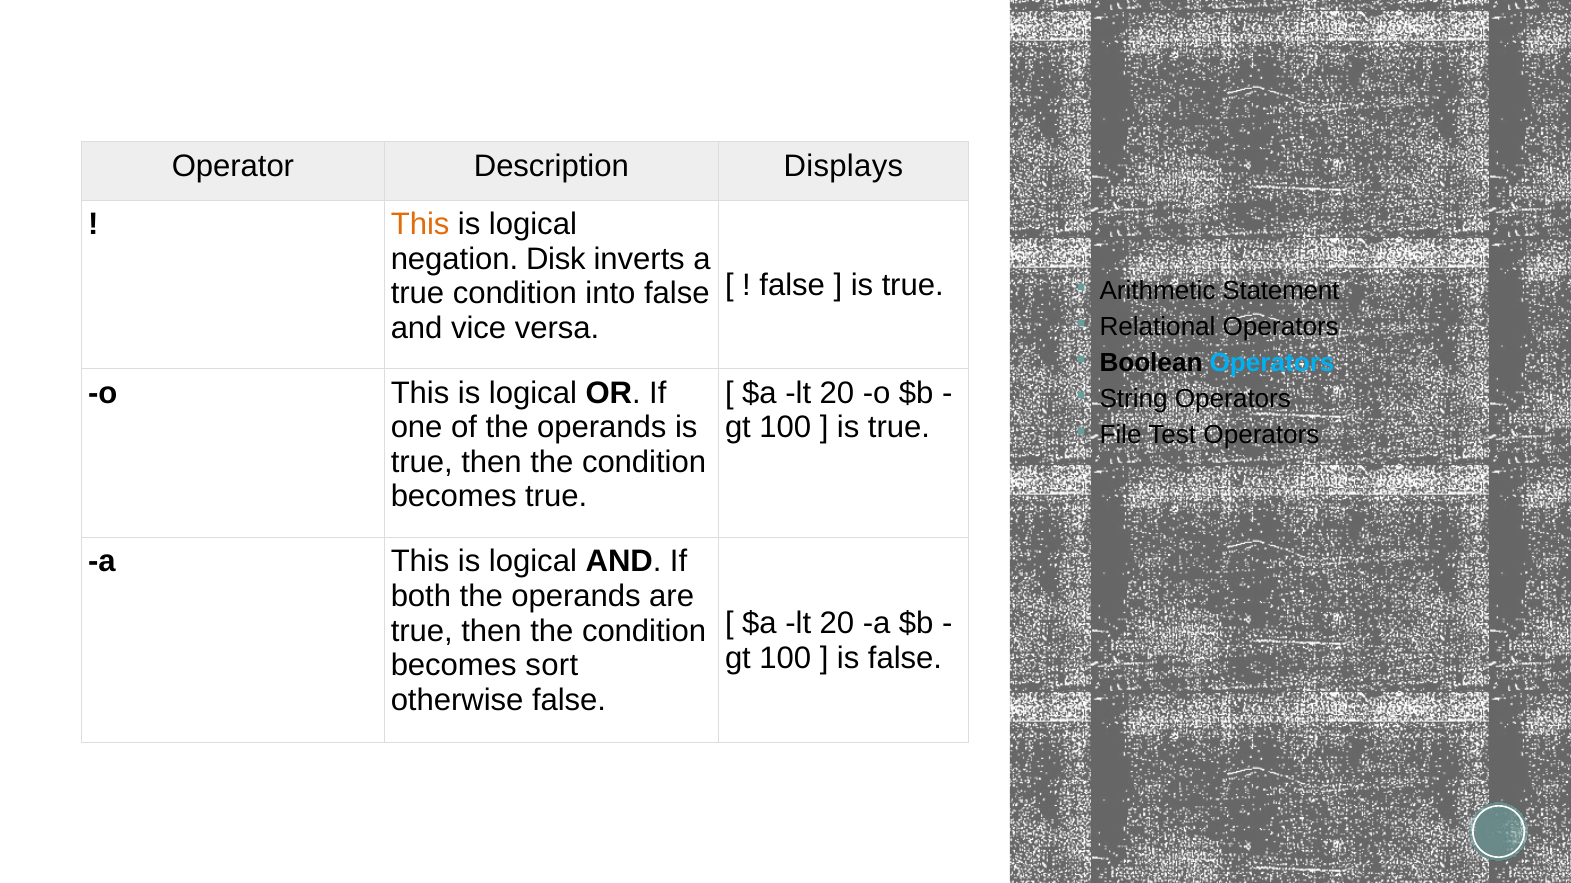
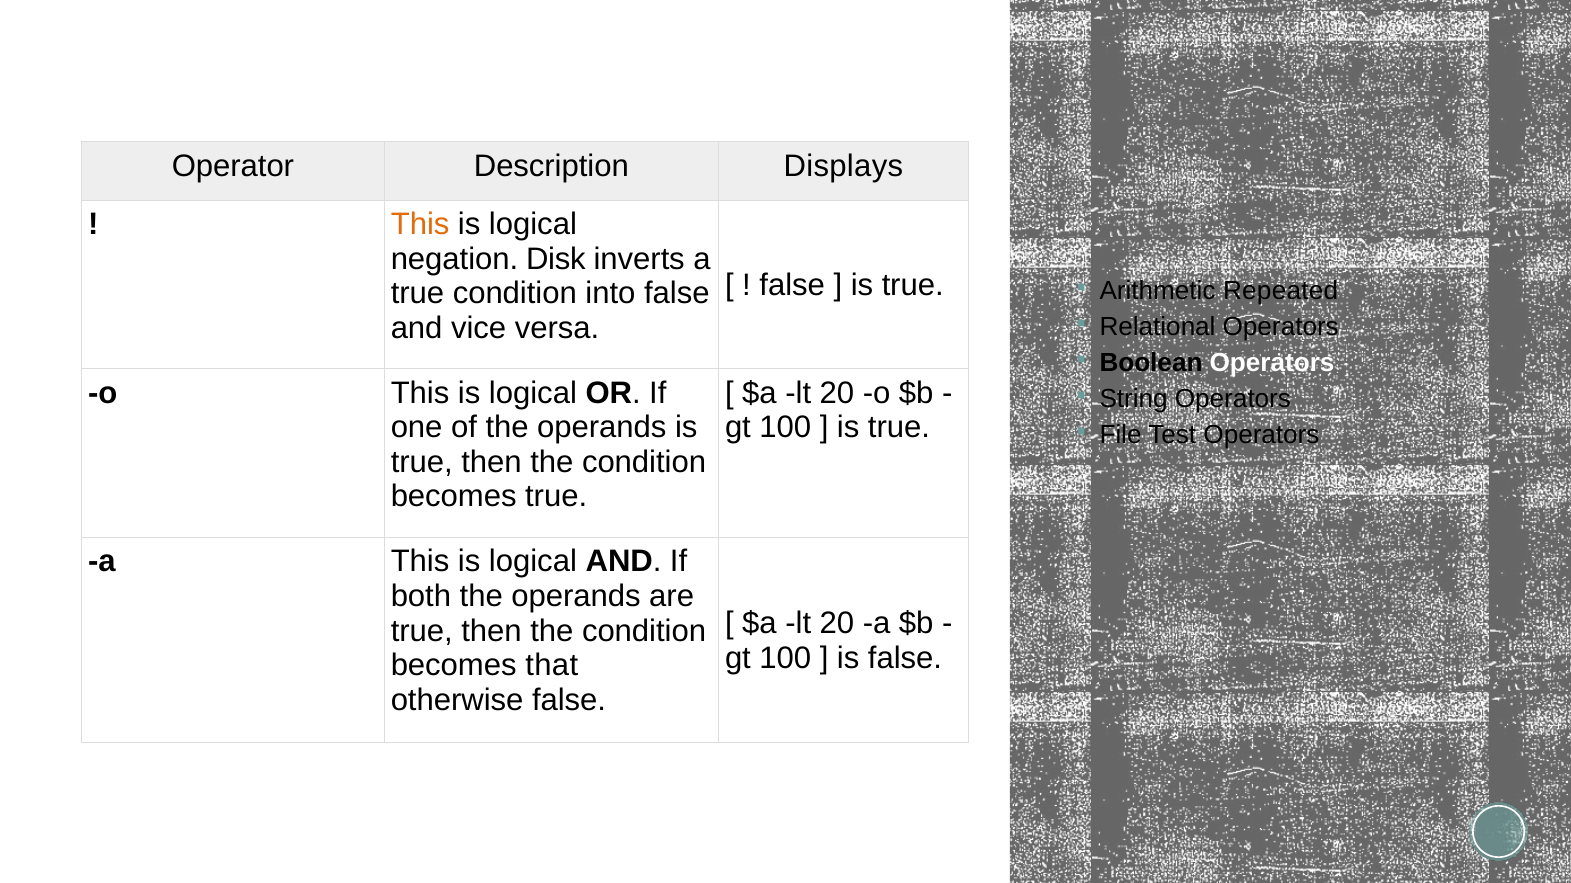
Statement: Statement -> Repeated
Operators at (1272, 363) colour: light blue -> white
sort: sort -> that
